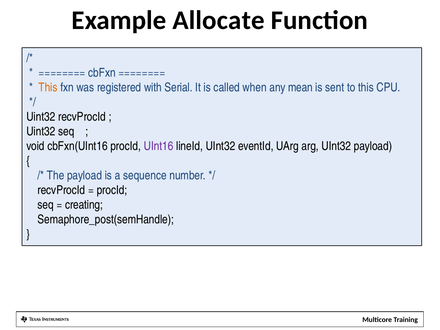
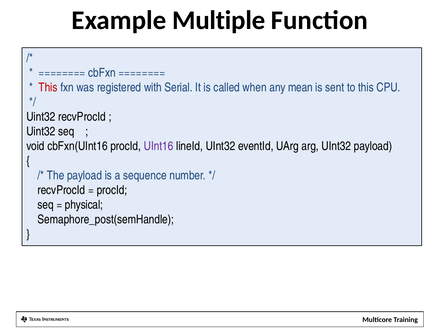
Allocate: Allocate -> Multiple
This at (48, 87) colour: orange -> red
creating: creating -> physical
